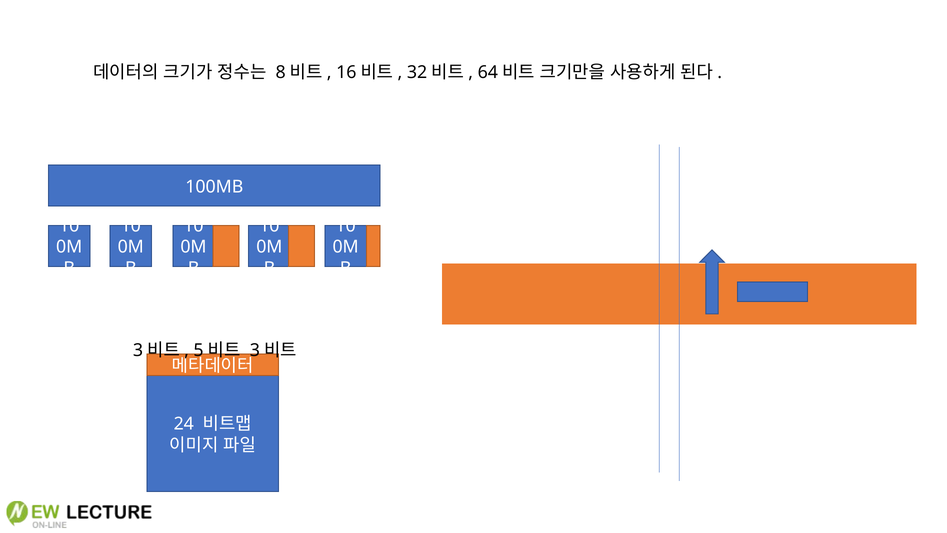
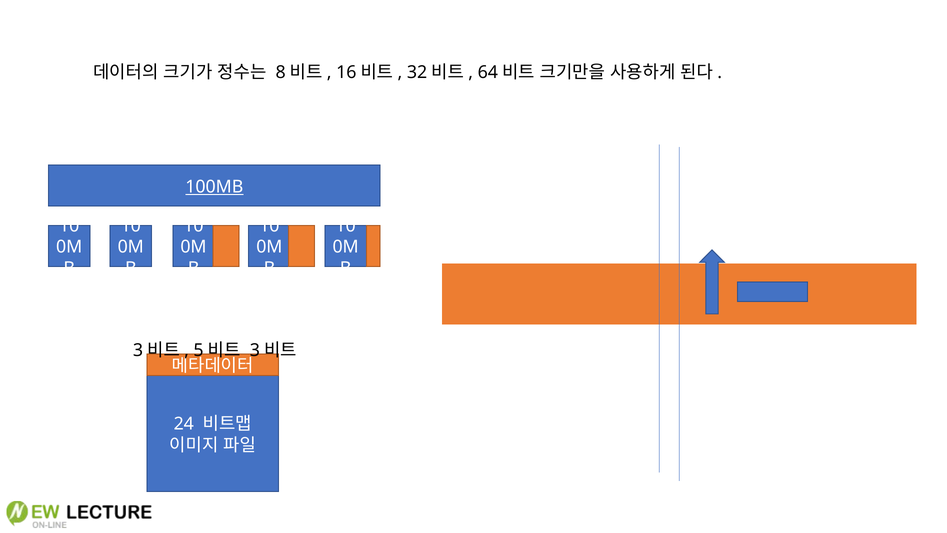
100MB underline: none -> present
